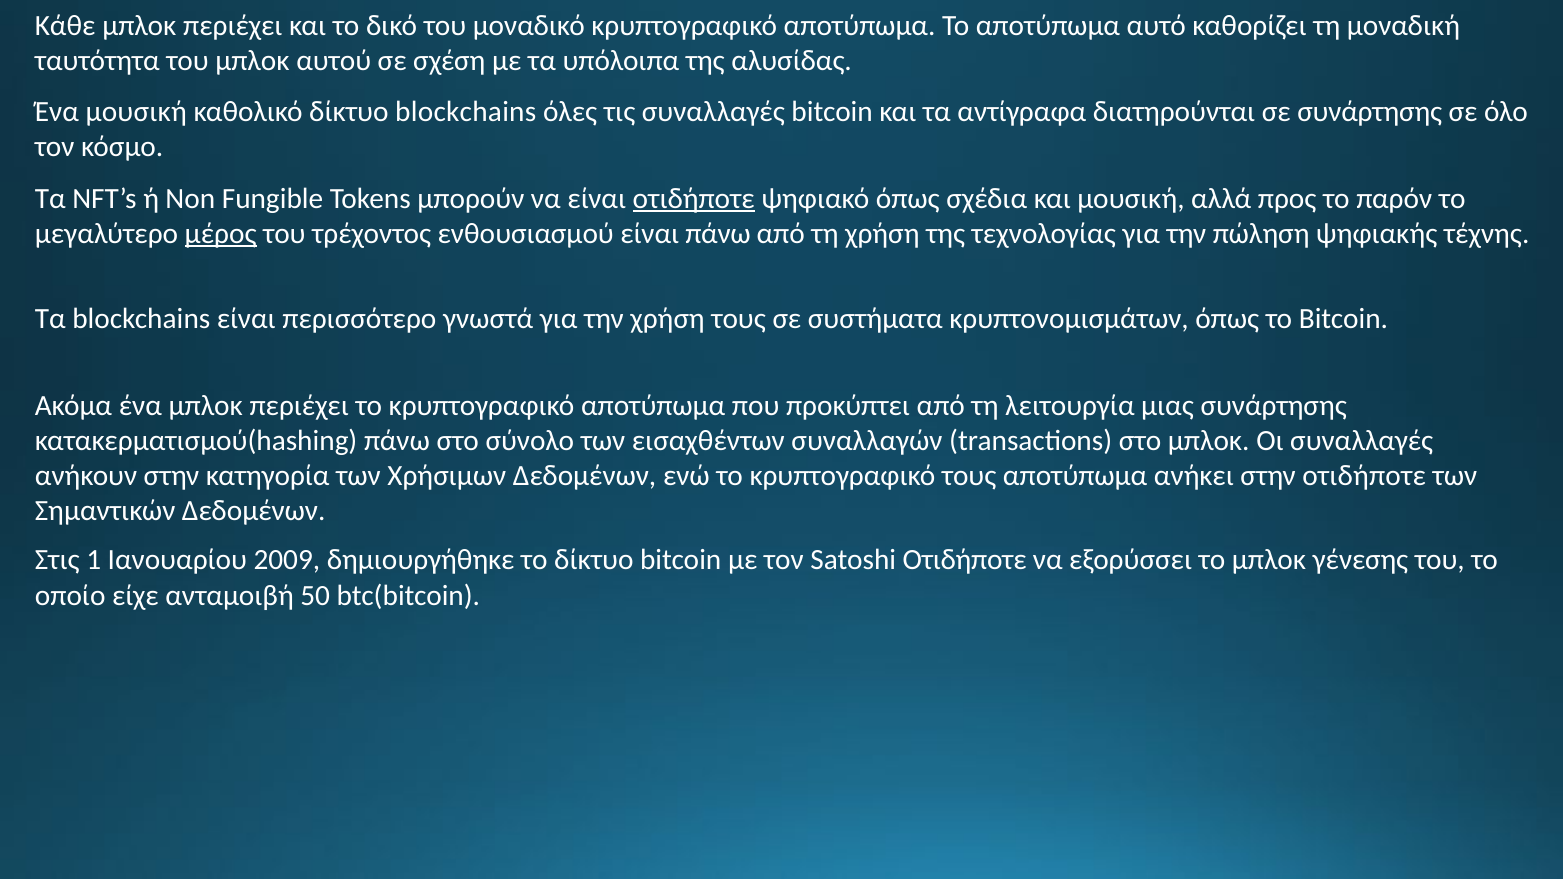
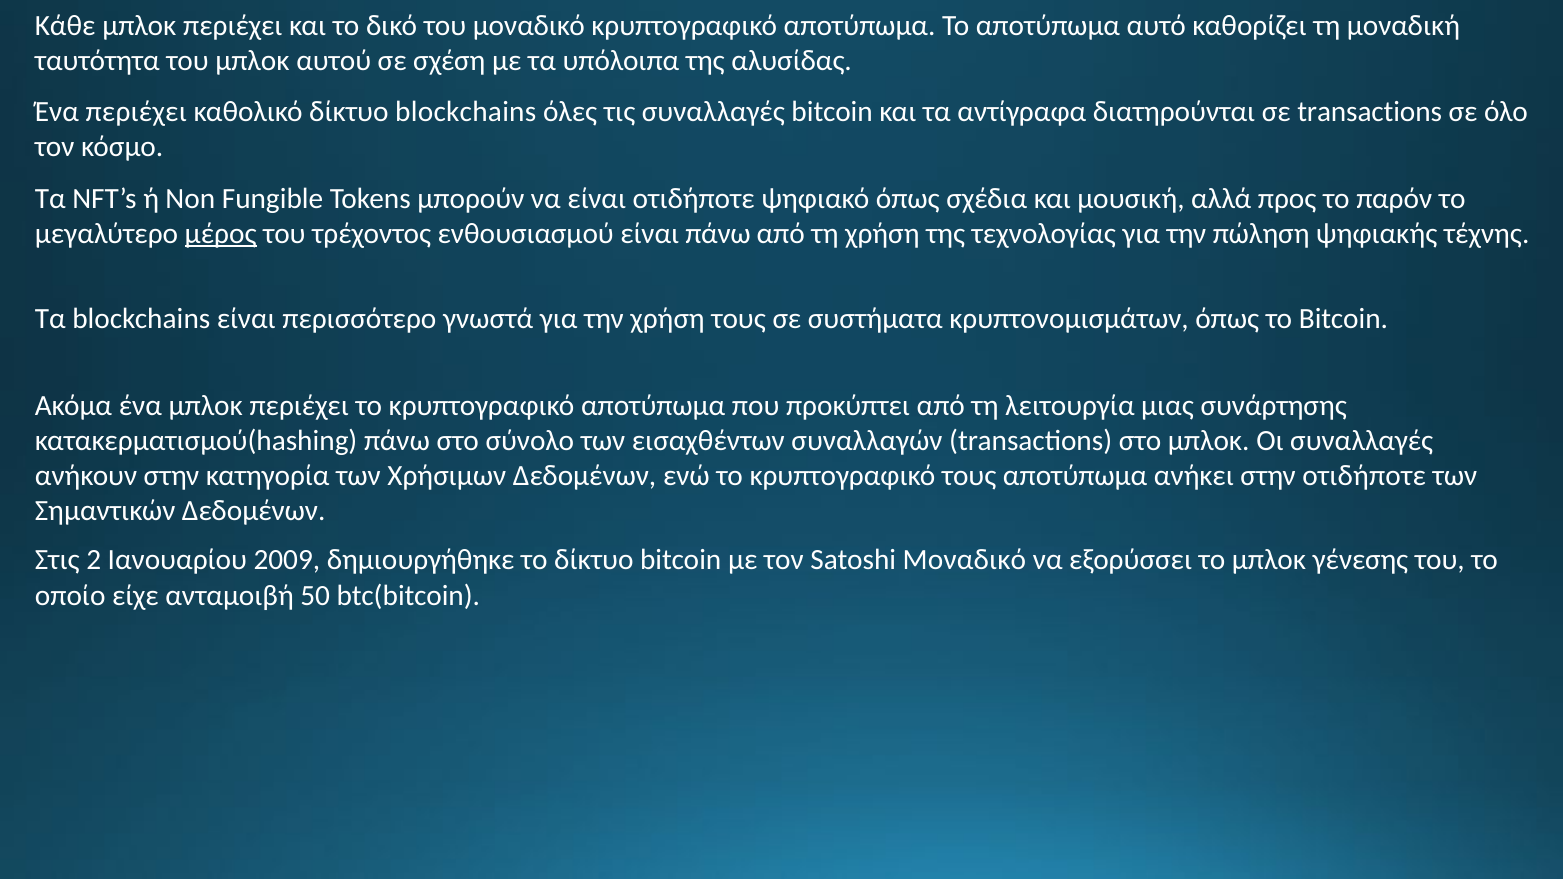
Ένα μουσική: μουσική -> περιέχει
σε συνάρτησης: συνάρτησης -> transactions
οτιδήποτε at (694, 198) underline: present -> none
1: 1 -> 2
Satoshi Οτιδήποτε: Οτιδήποτε -> Μοναδικό
